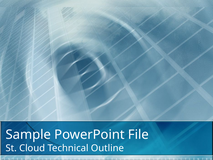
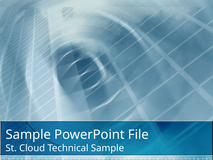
Technical Outline: Outline -> Sample
